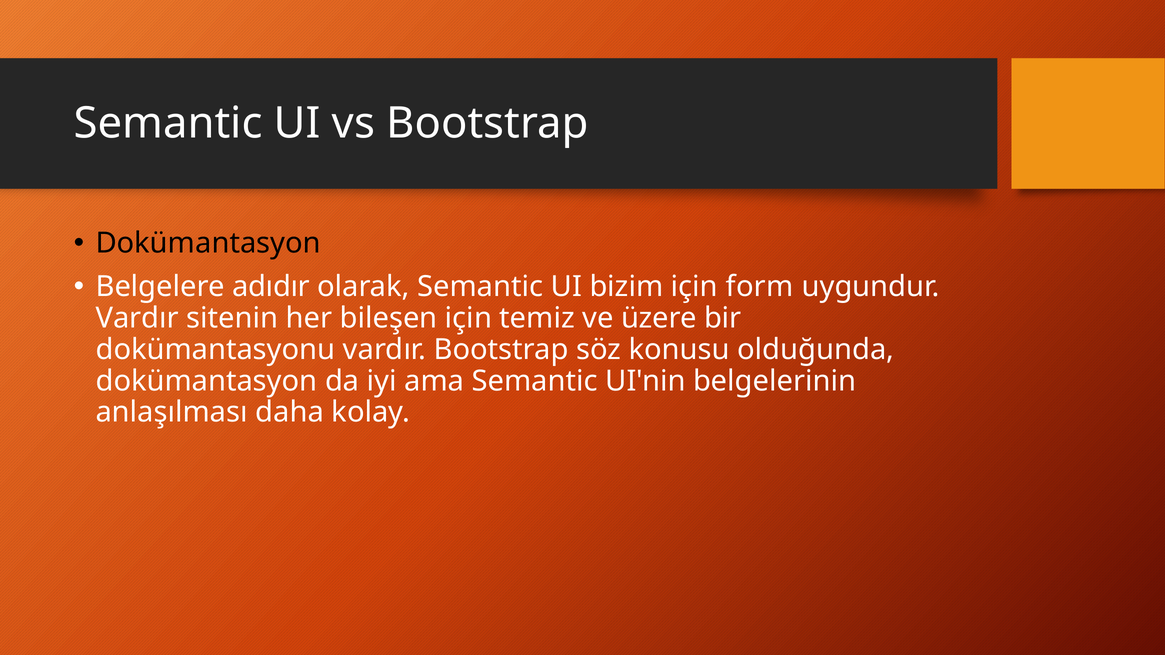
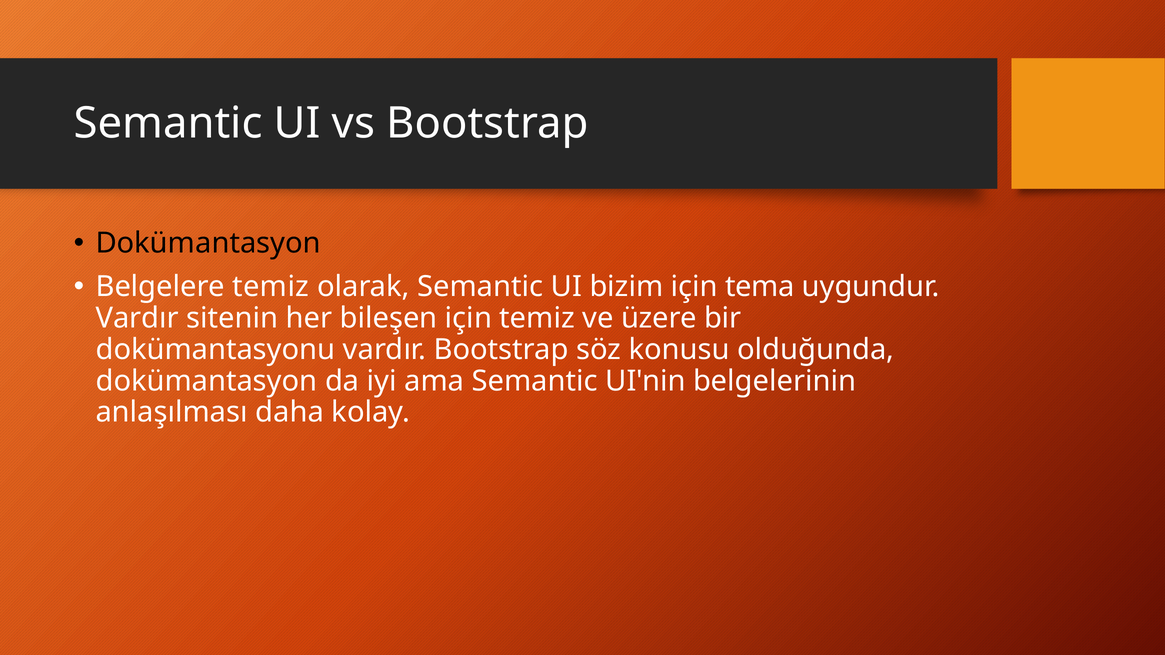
Belgelere adıdır: adıdır -> temiz
form: form -> tema
